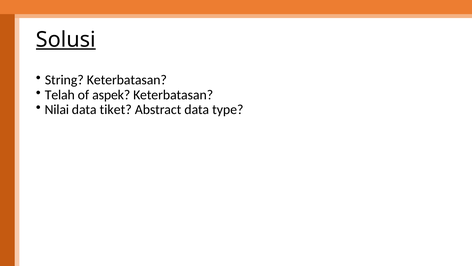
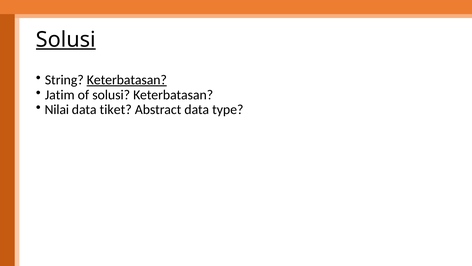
Keterbatasan at (127, 80) underline: none -> present
Telah: Telah -> Jatim
of aspek: aspek -> solusi
